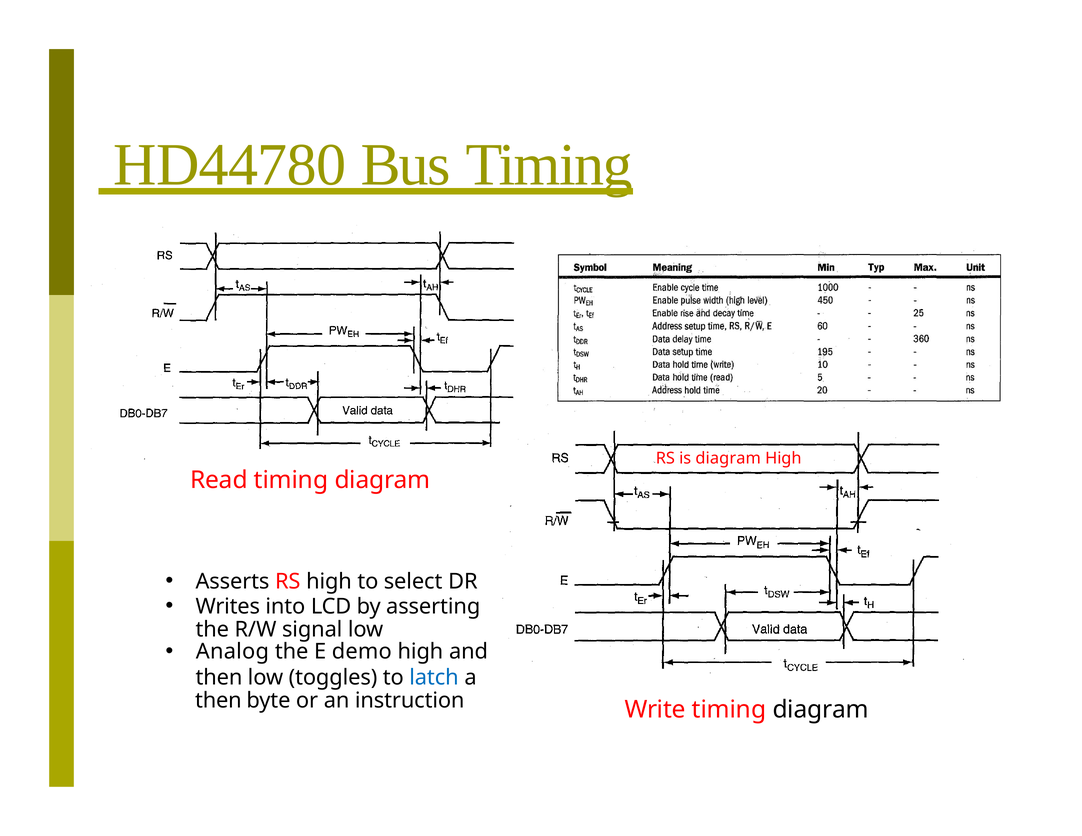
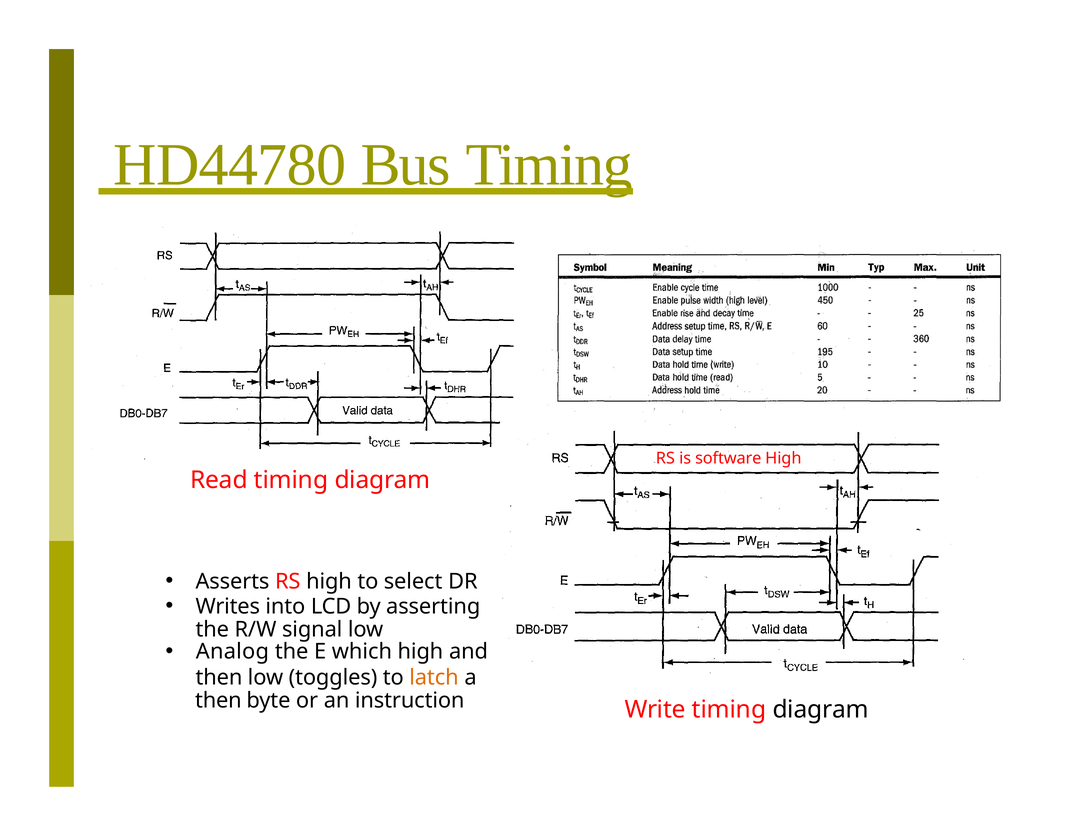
is diagram: diagram -> software
demo: demo -> which
latch colour: blue -> orange
